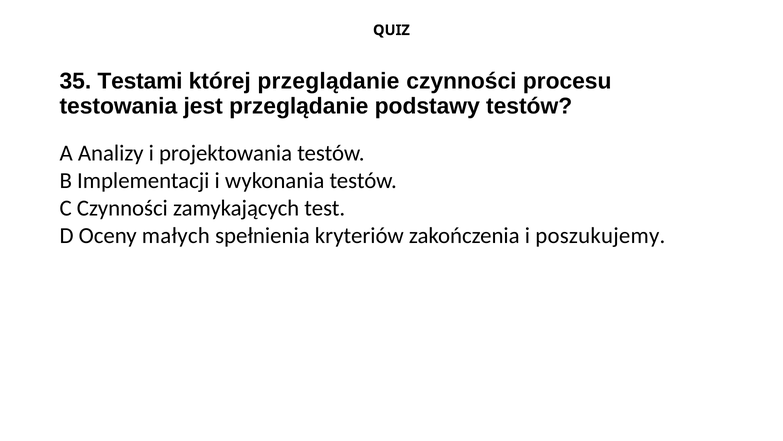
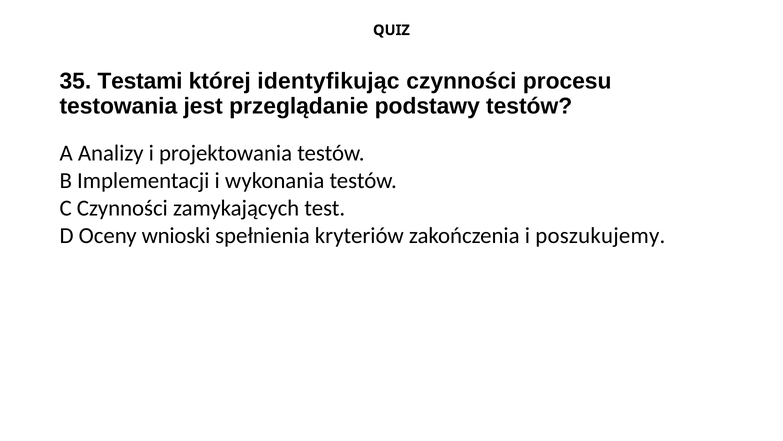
której przeglądanie: przeglądanie -> identyfikując
małych: małych -> wnioski
